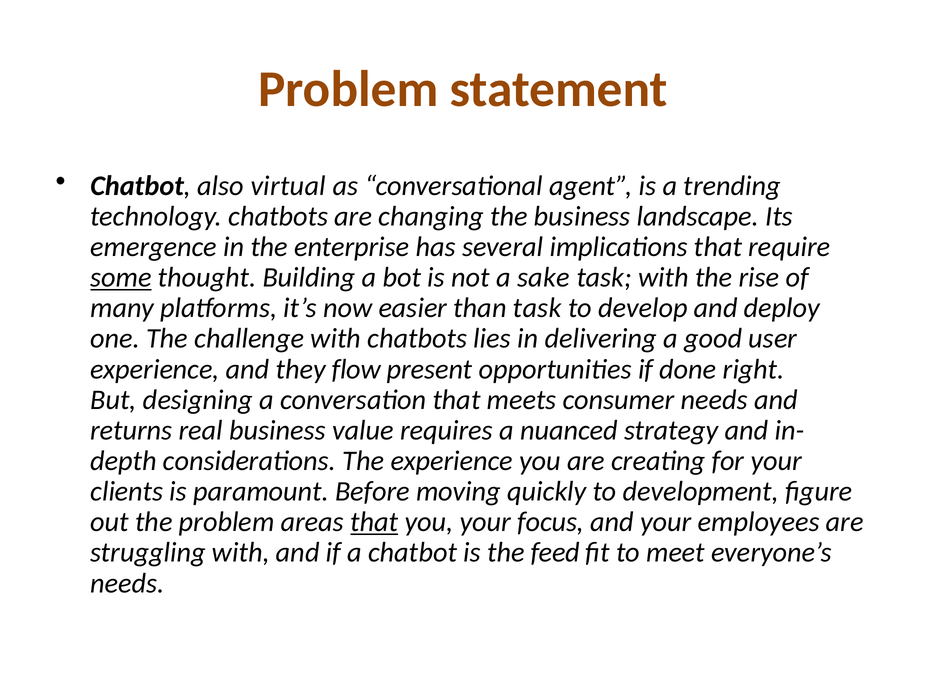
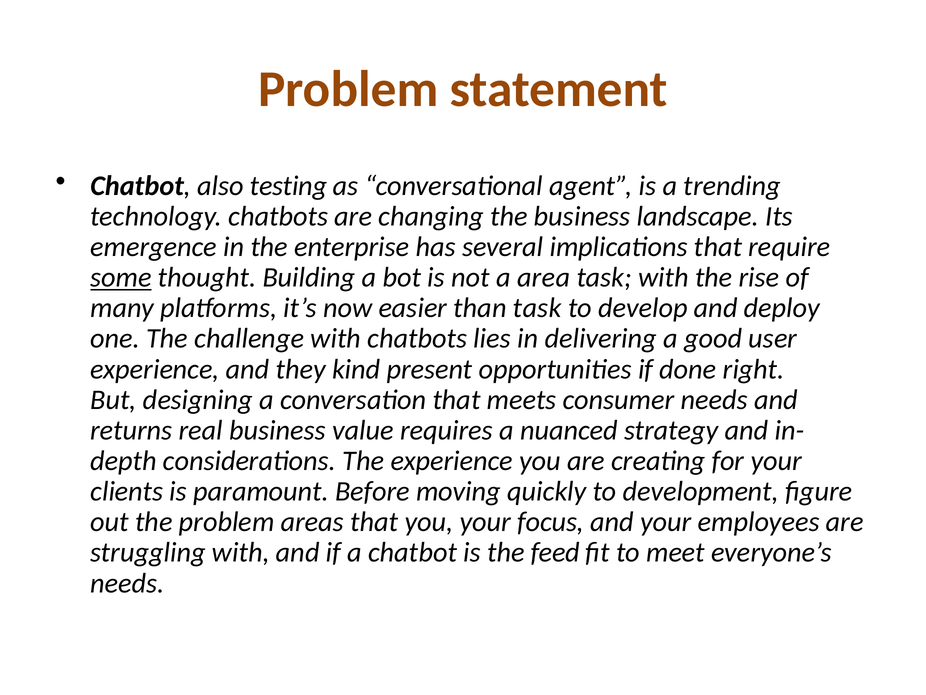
virtual: virtual -> testing
sake: sake -> area
flow: flow -> kind
that at (374, 522) underline: present -> none
